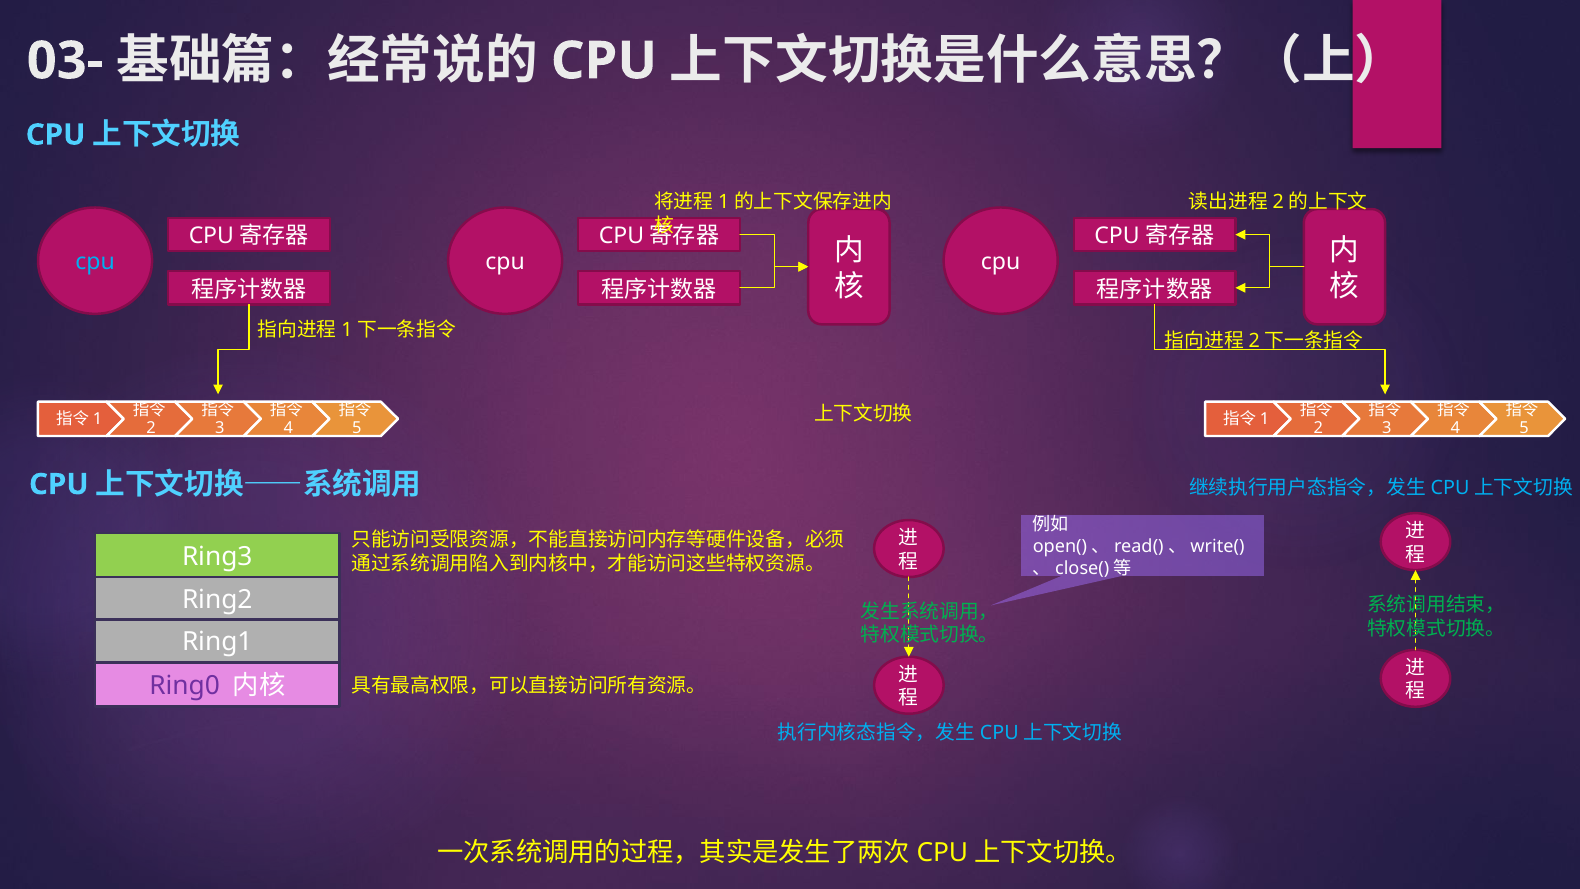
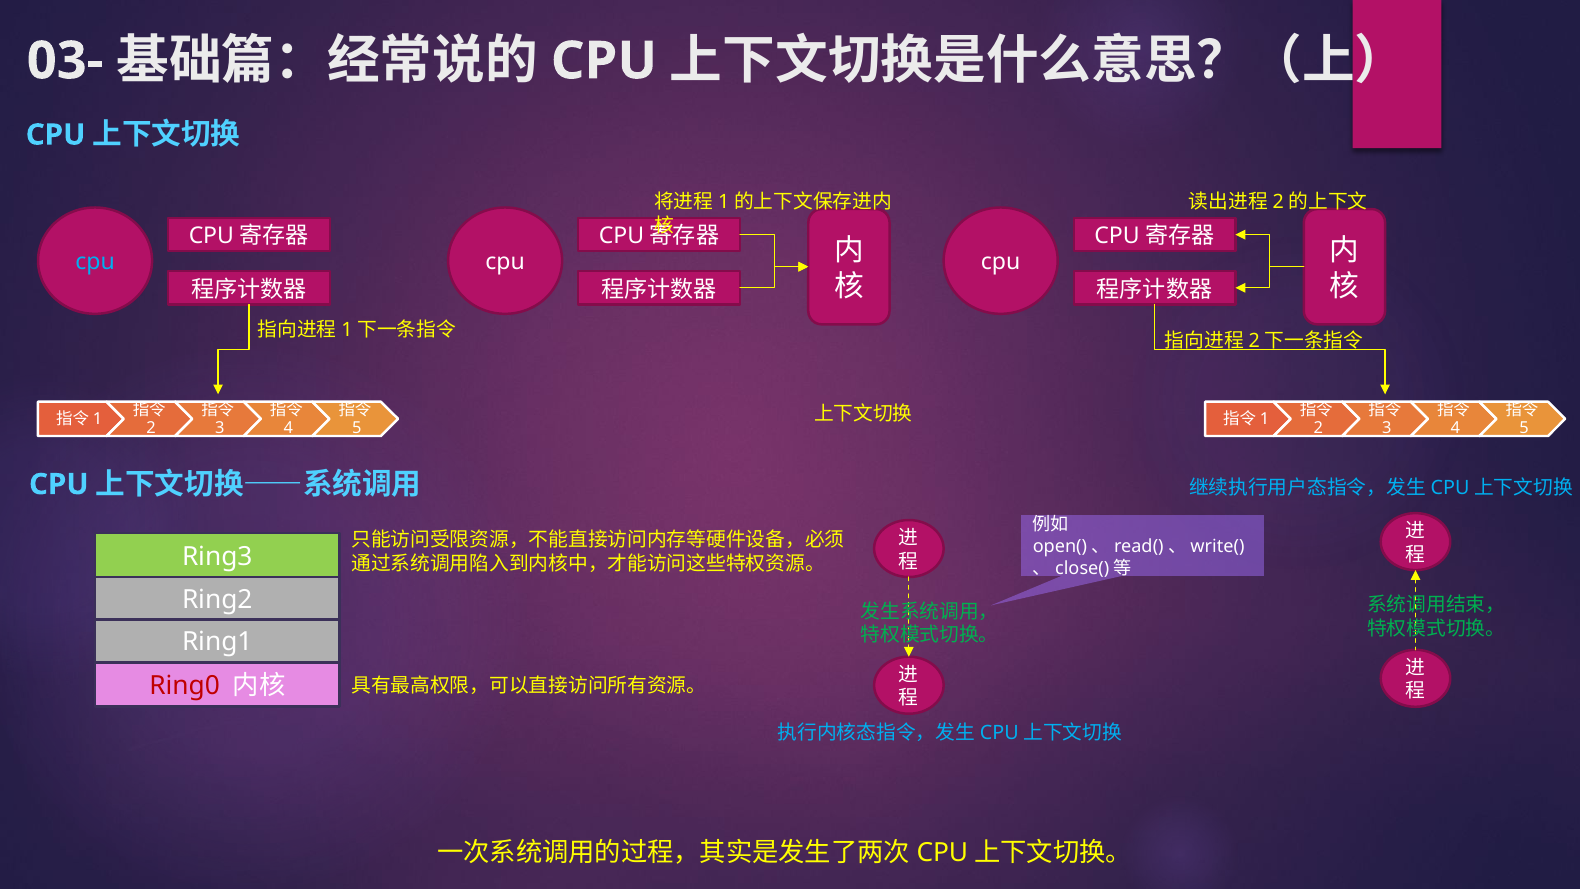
Ring0 colour: purple -> red
